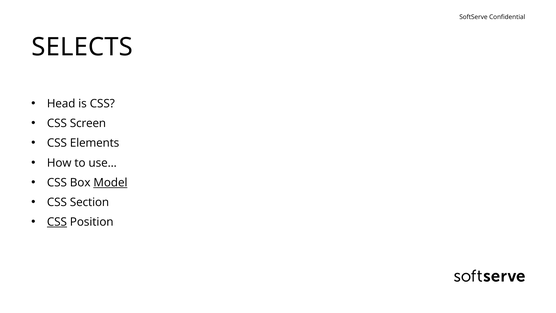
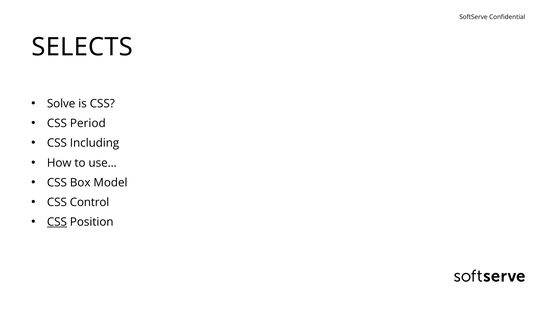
Head: Head -> Solve
Screen: Screen -> Period
Elements: Elements -> Including
Model underline: present -> none
Section: Section -> Control
